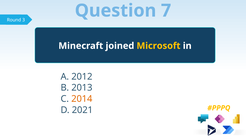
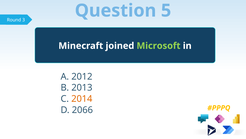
7: 7 -> 5
Microsoft colour: yellow -> light green
2021: 2021 -> 2066
